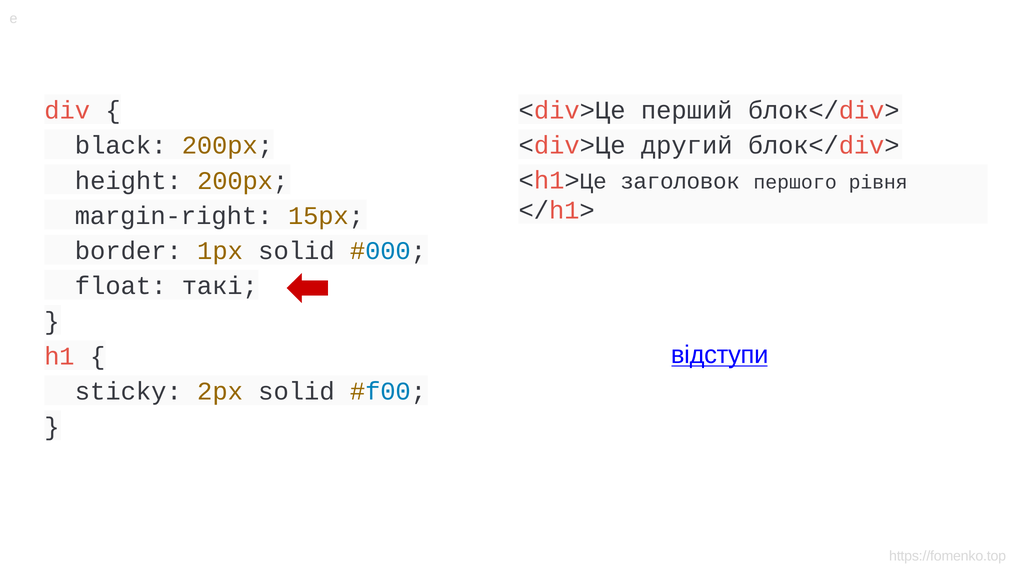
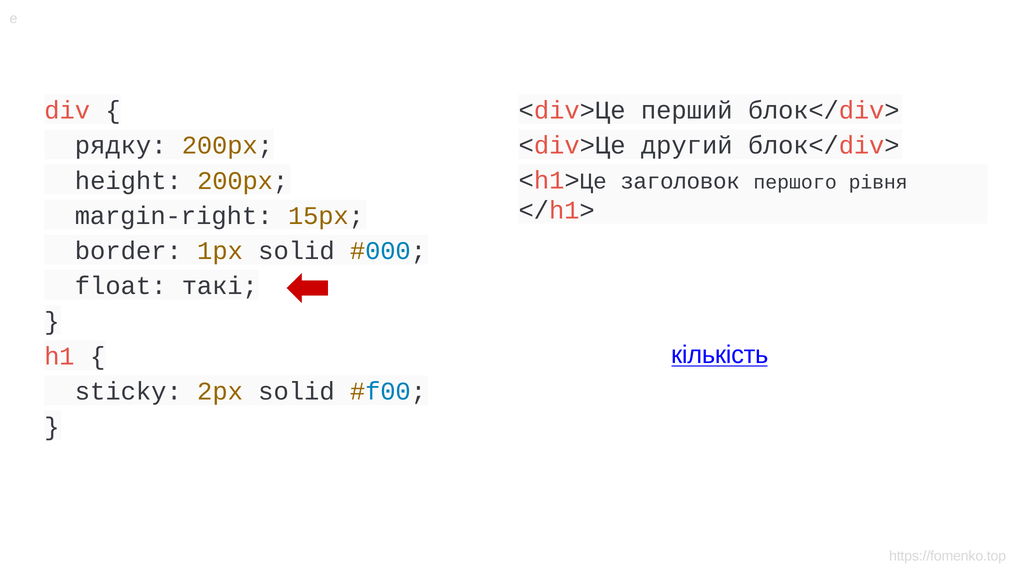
black: black -> рядку
відступи: відступи -> кількість
